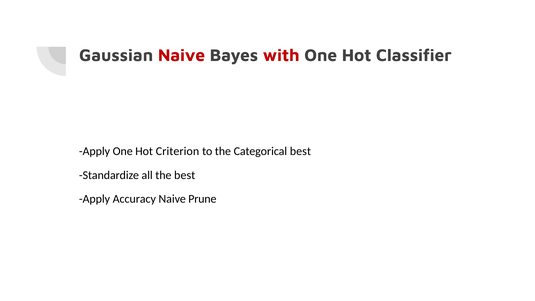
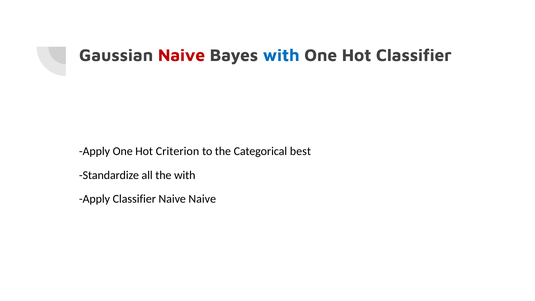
with at (281, 55) colour: red -> blue
the best: best -> with
Apply Accuracy: Accuracy -> Classifier
Naive Prune: Prune -> Naive
